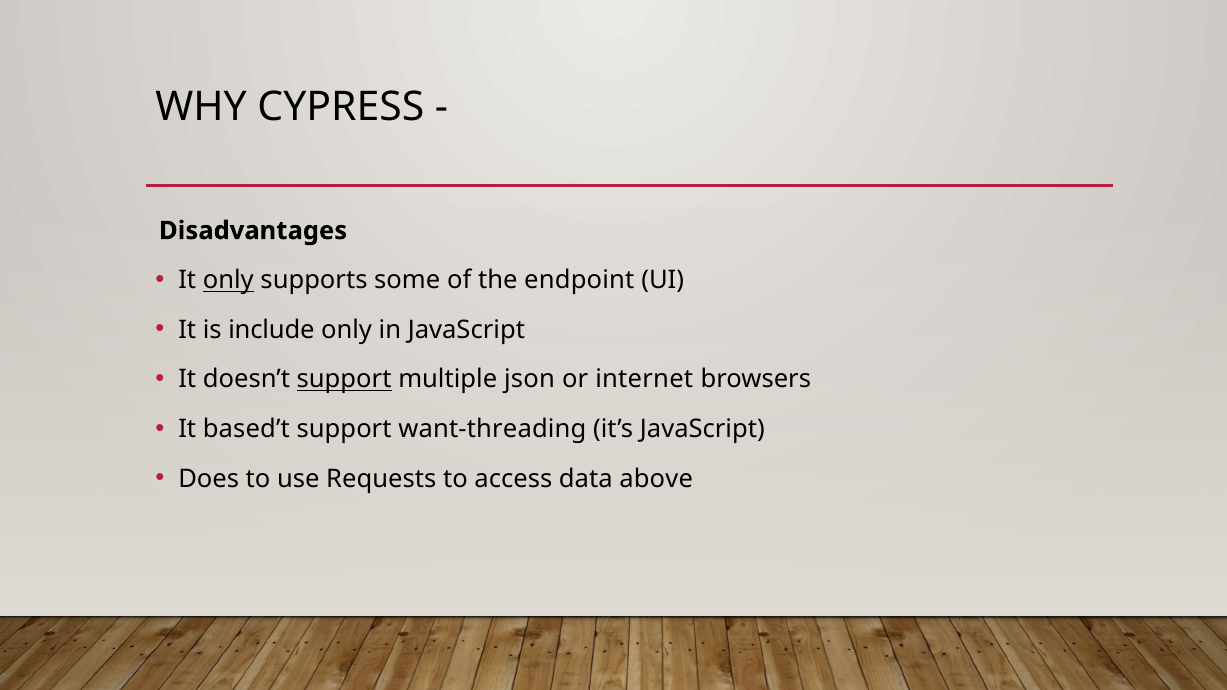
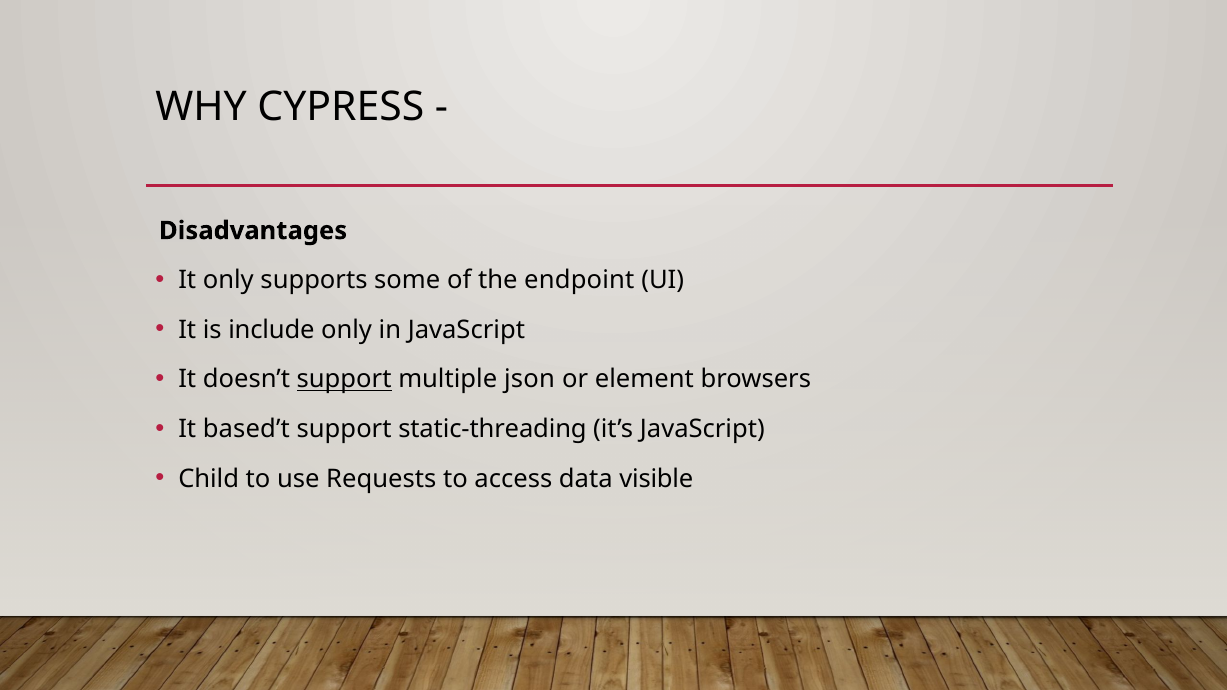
only at (228, 280) underline: present -> none
internet: internet -> element
want-threading: want-threading -> static-threading
Does: Does -> Child
above: above -> visible
